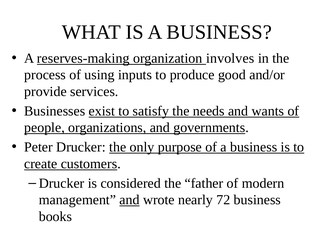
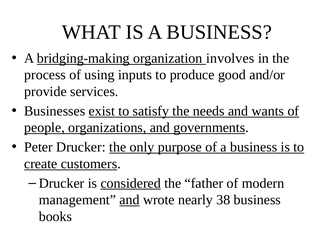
reserves-making: reserves-making -> bridging-making
considered underline: none -> present
72: 72 -> 38
